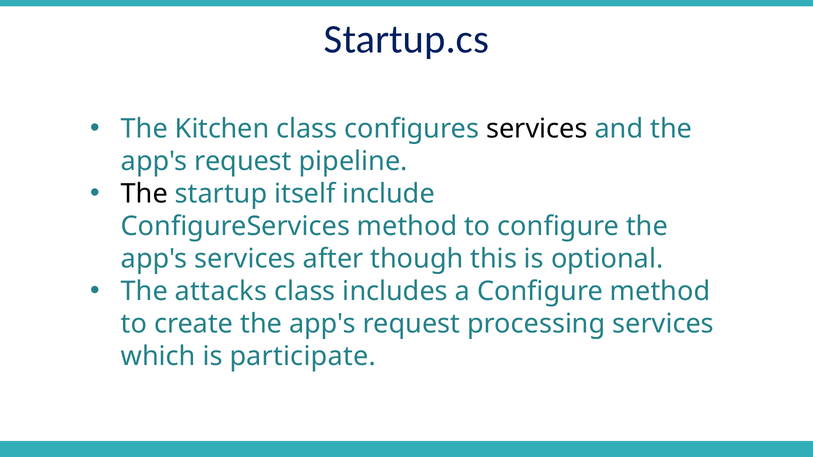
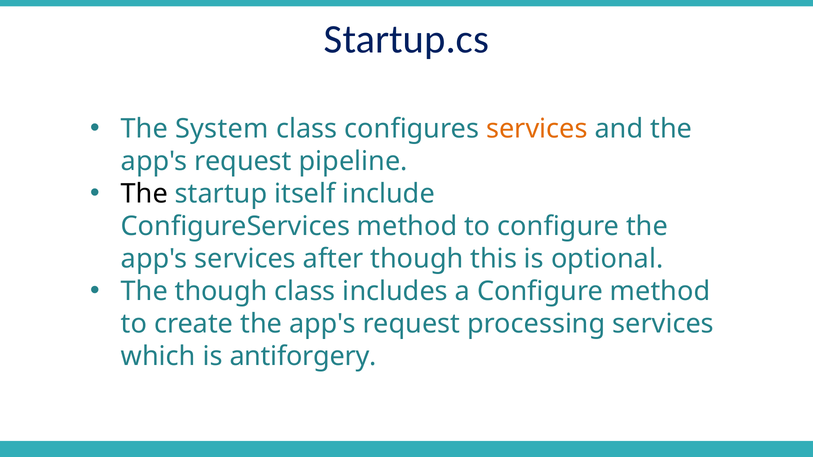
Kitchen: Kitchen -> System
services at (537, 129) colour: black -> orange
The attacks: attacks -> though
participate: participate -> antiforgery
